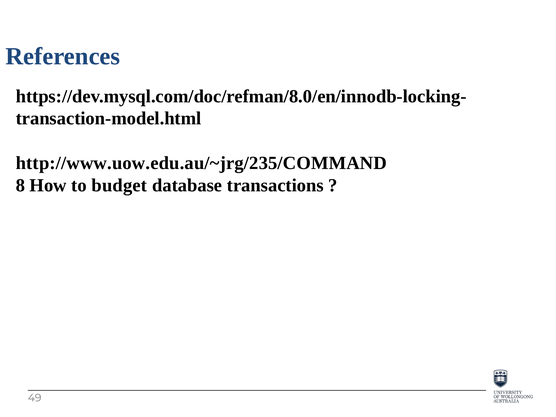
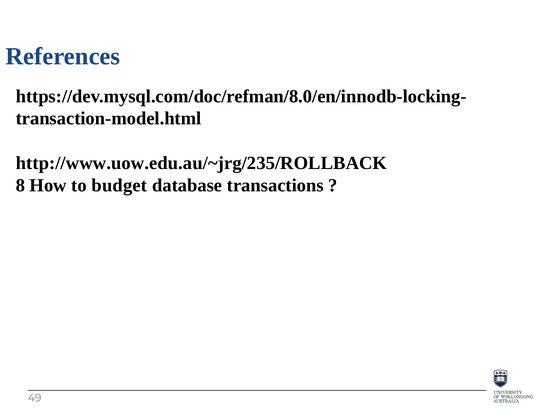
http://www.uow.edu.au/~jrg/235/COMMAND: http://www.uow.edu.au/~jrg/235/COMMAND -> http://www.uow.edu.au/~jrg/235/ROLLBACK
